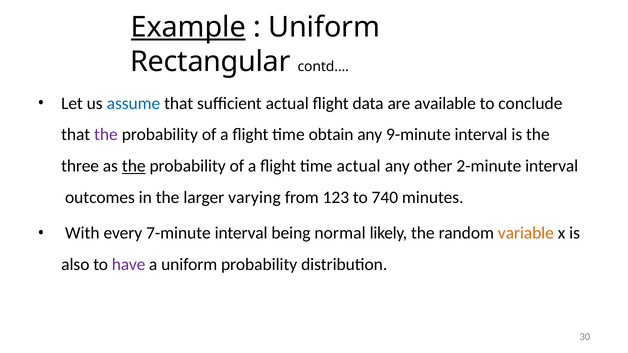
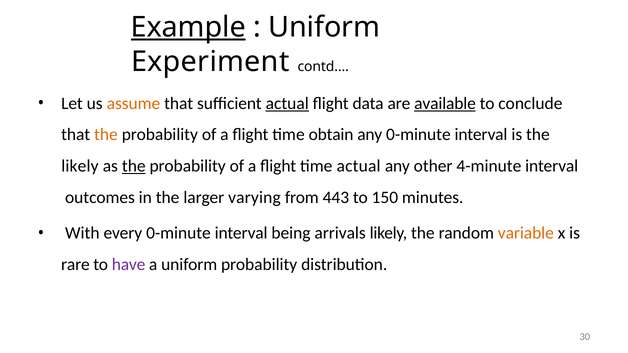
Rectangular: Rectangular -> Experiment
assume colour: blue -> orange
actual at (287, 103) underline: none -> present
available underline: none -> present
the at (106, 135) colour: purple -> orange
any 9-minute: 9-minute -> 0-minute
three at (80, 166): three -> likely
2-minute: 2-minute -> 4-minute
123: 123 -> 443
740: 740 -> 150
every 7-minute: 7-minute -> 0-minute
normal: normal -> arrivals
also: also -> rare
